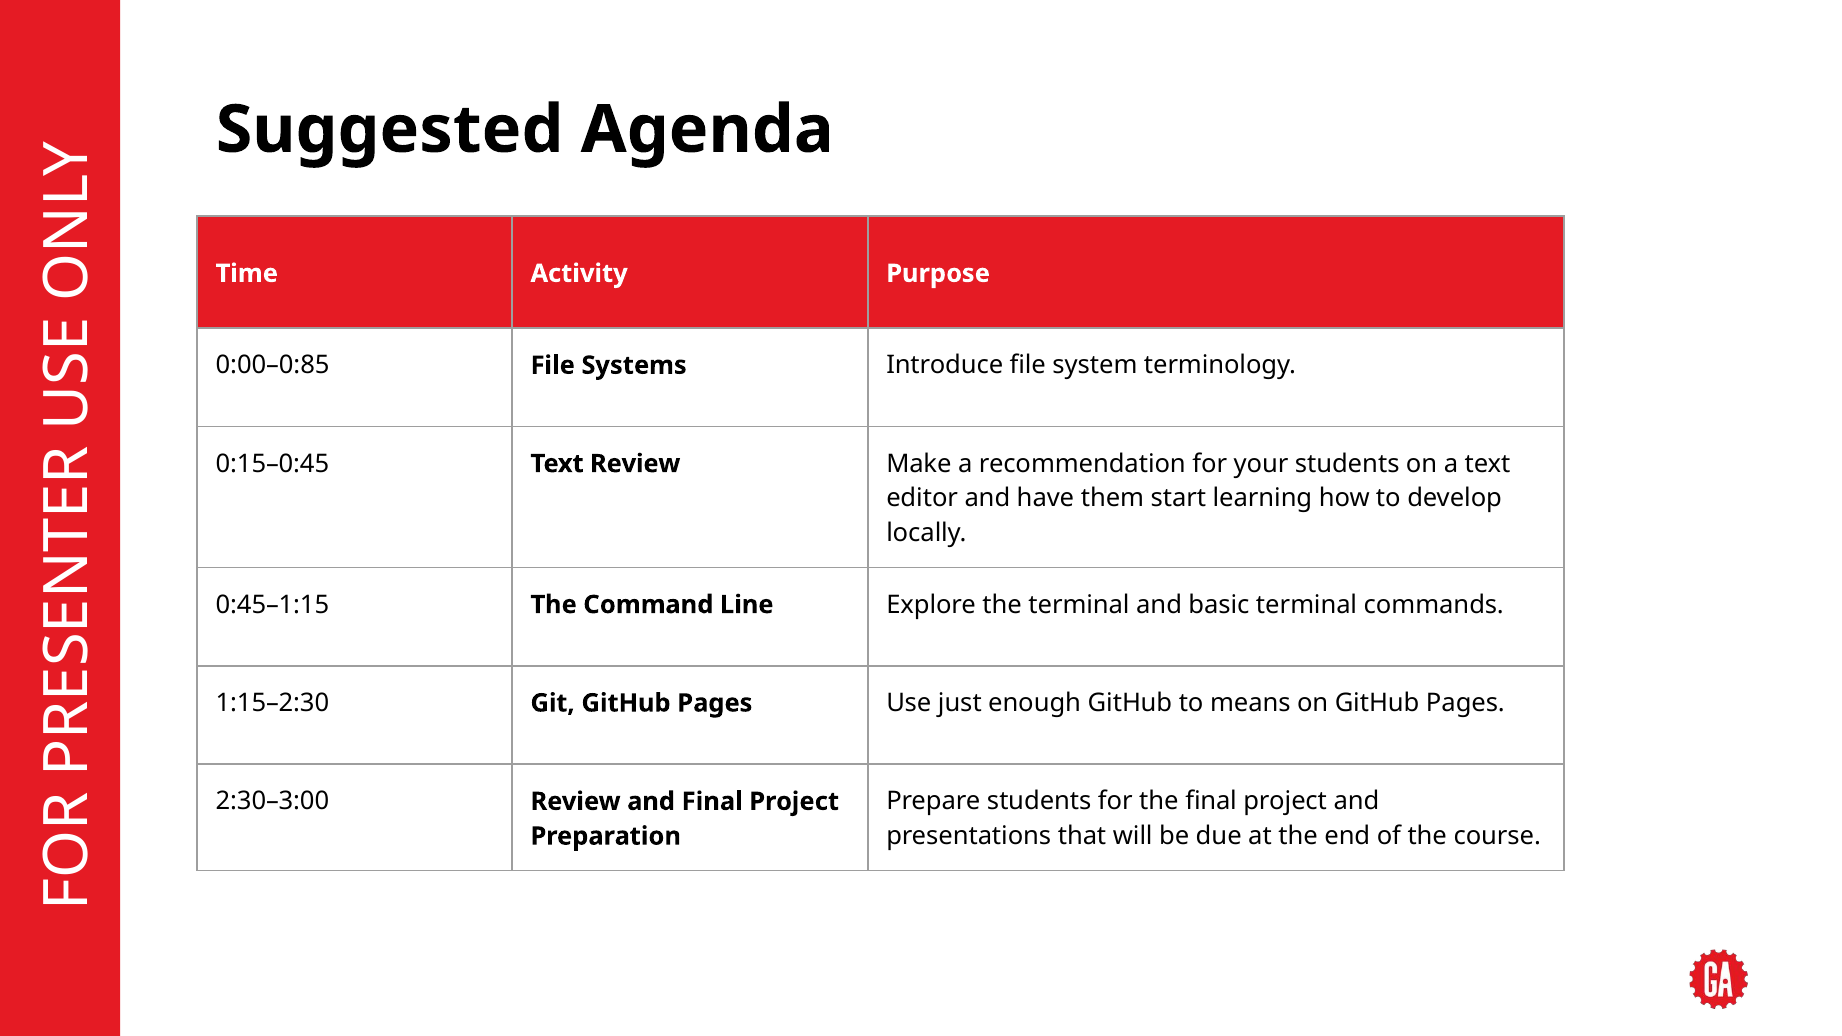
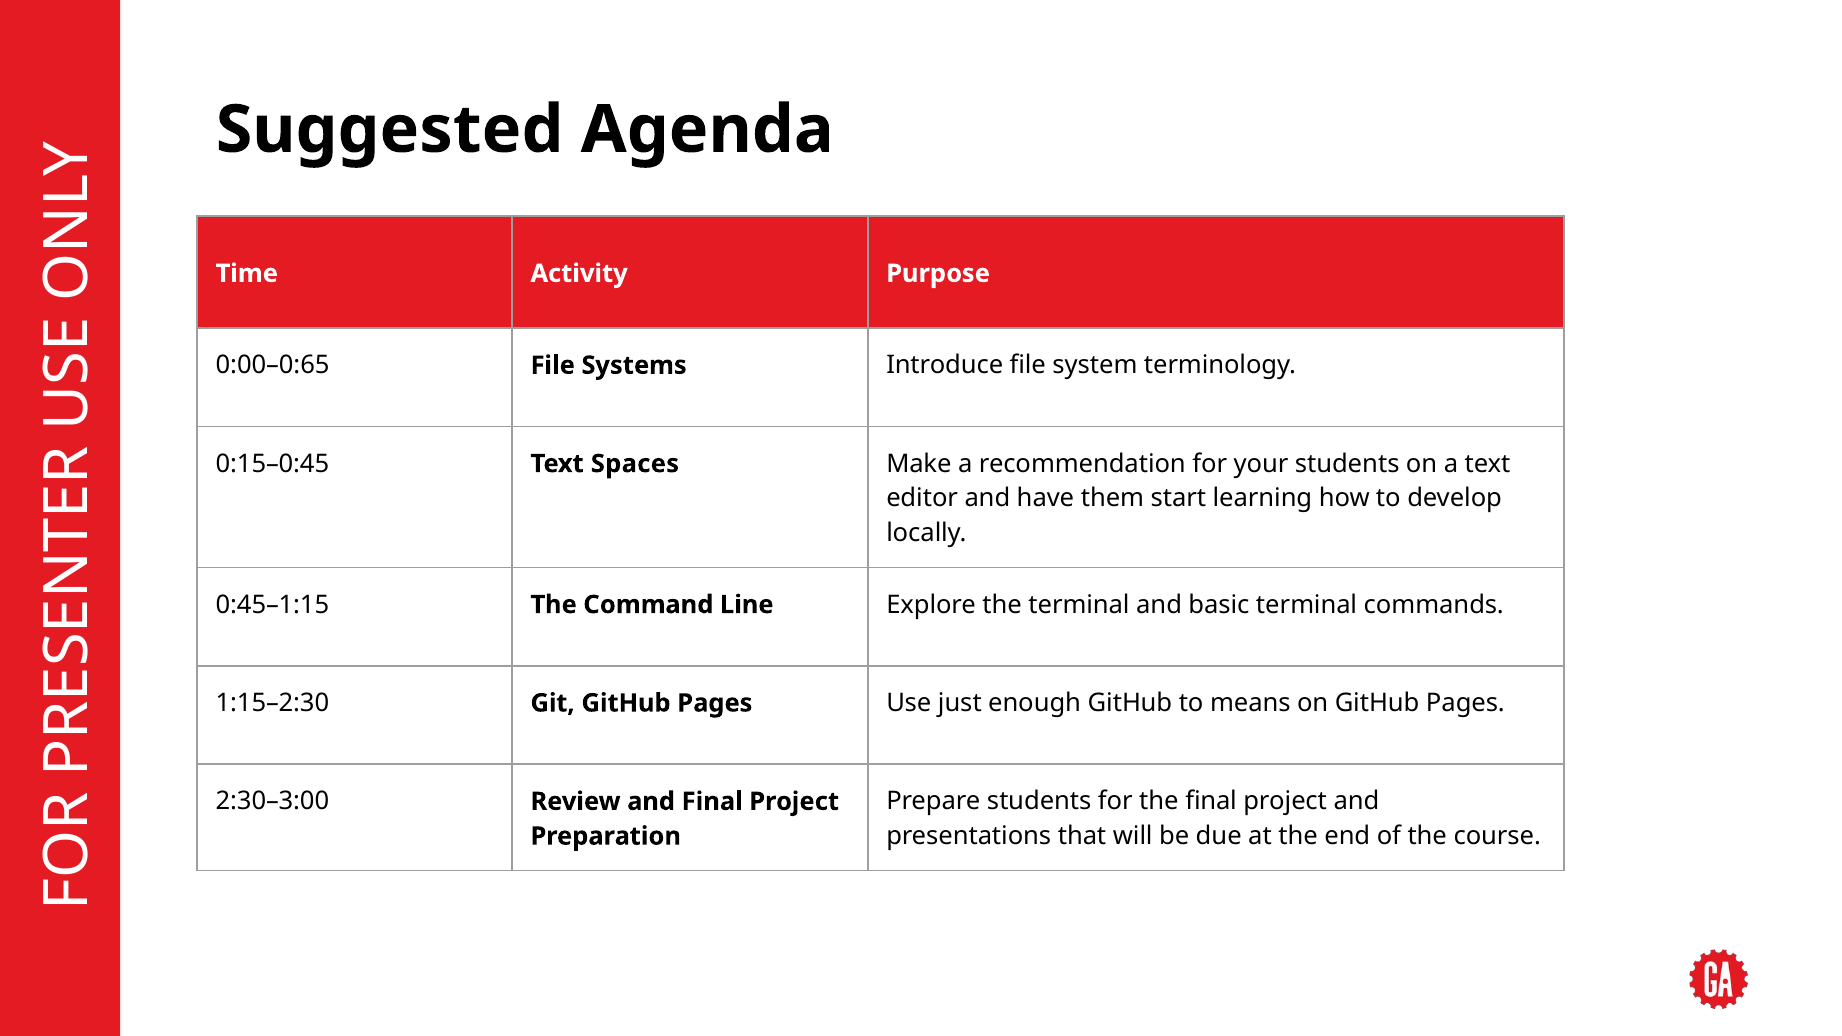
0:00–0:85: 0:00–0:85 -> 0:00–0:65
Text Review: Review -> Spaces
